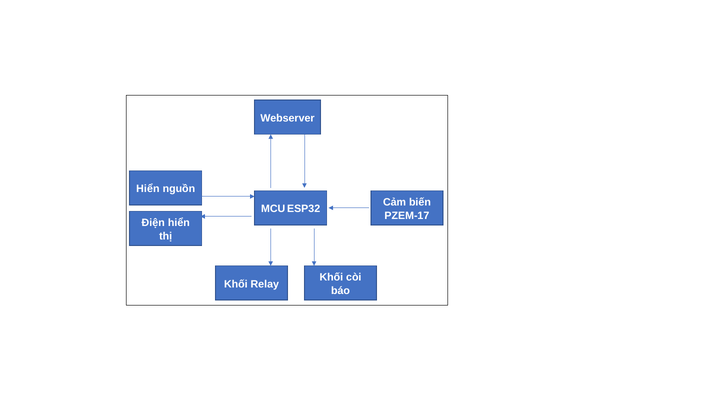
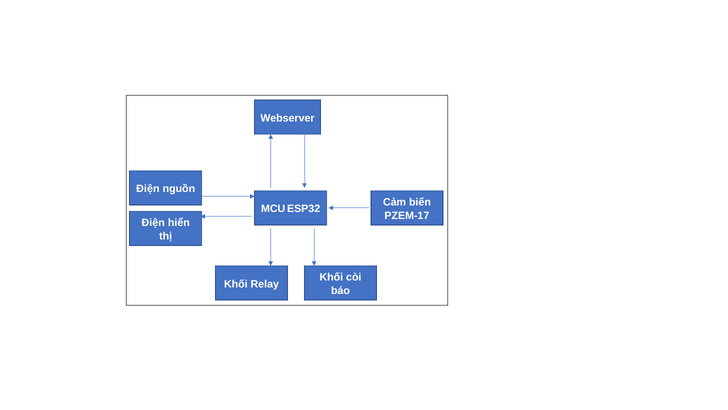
Hiển at (148, 189): Hiển -> Điện
